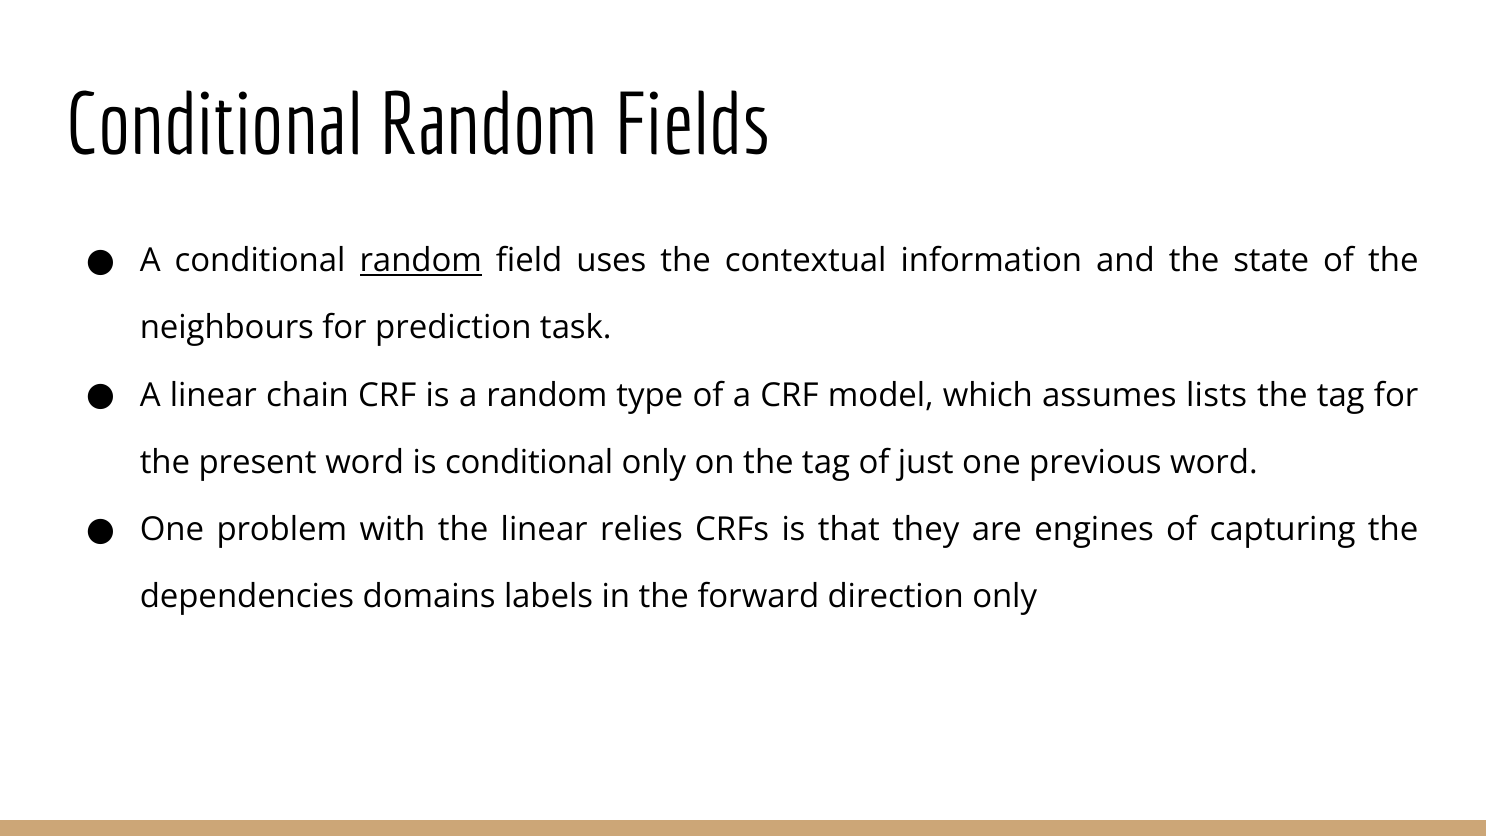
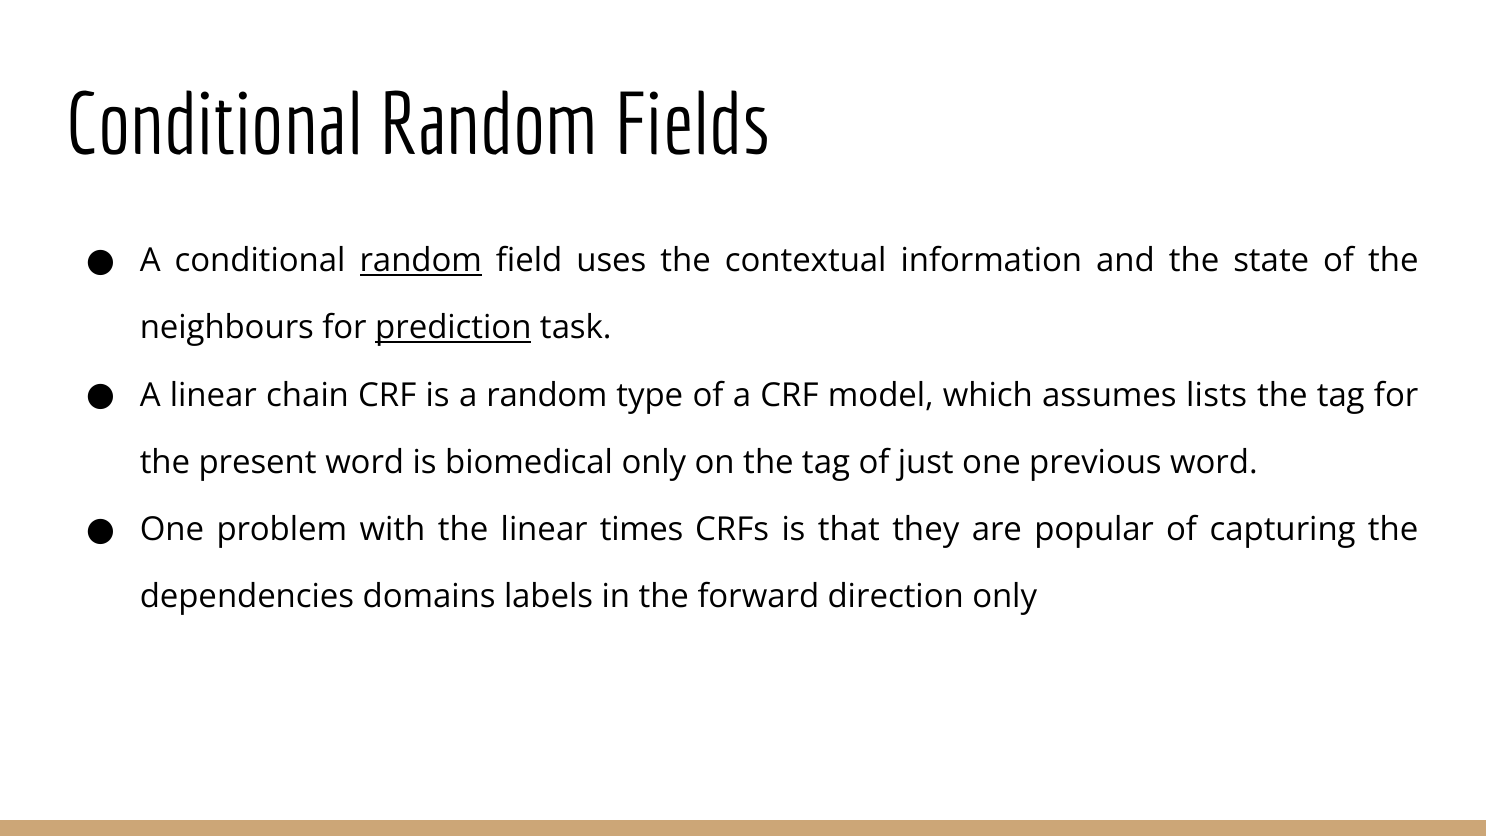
prediction underline: none -> present
is conditional: conditional -> biomedical
relies: relies -> times
engines: engines -> popular
